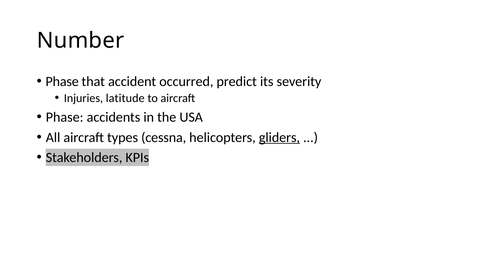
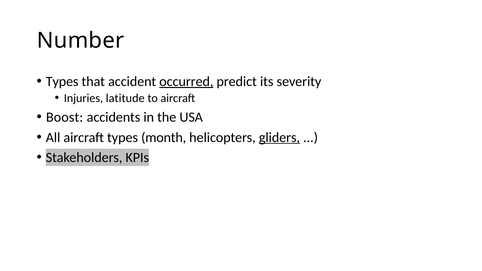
Phase at (62, 81): Phase -> Types
occurred underline: none -> present
Phase at (65, 117): Phase -> Boost
cessna: cessna -> month
